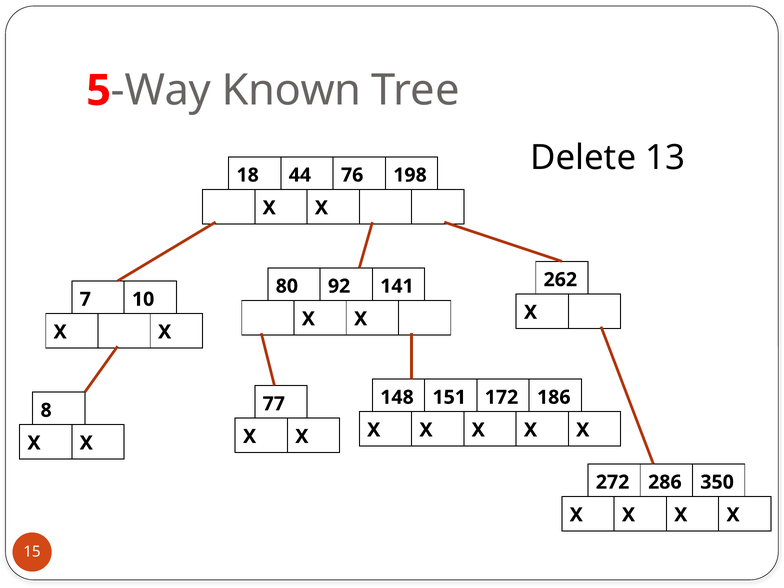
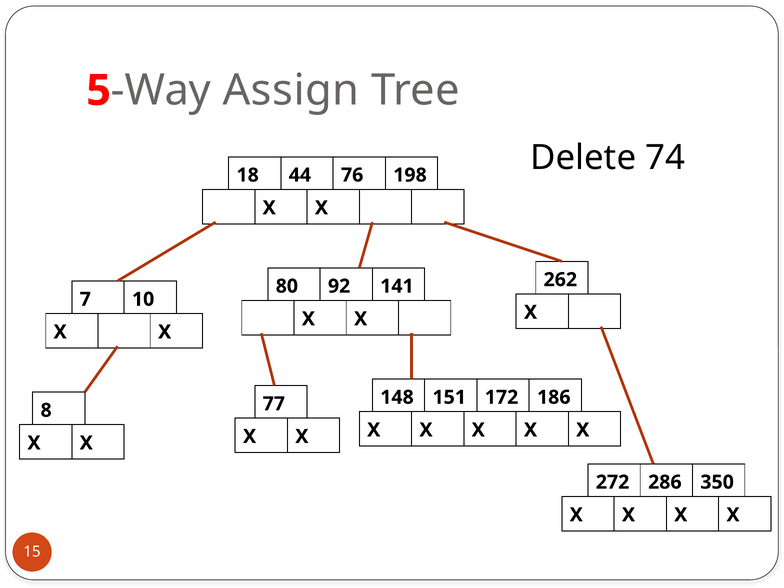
Known: Known -> Assign
13: 13 -> 74
